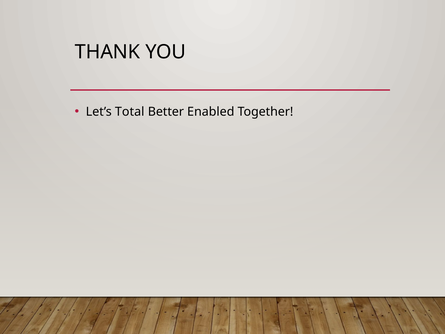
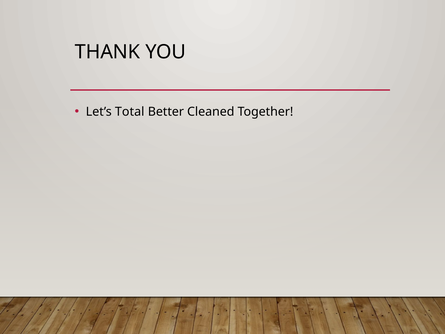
Enabled: Enabled -> Cleaned
